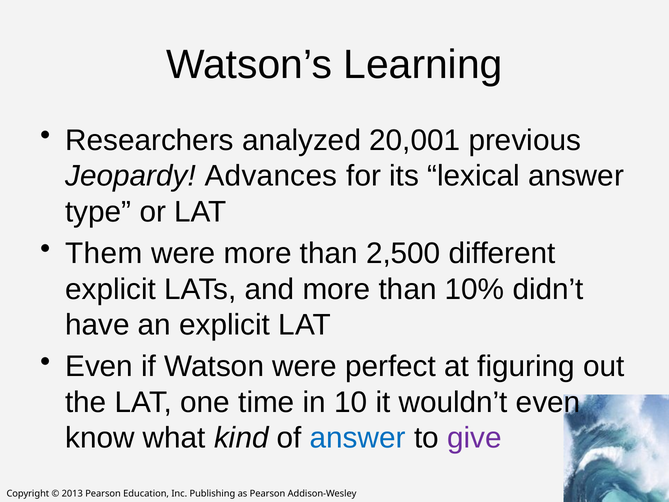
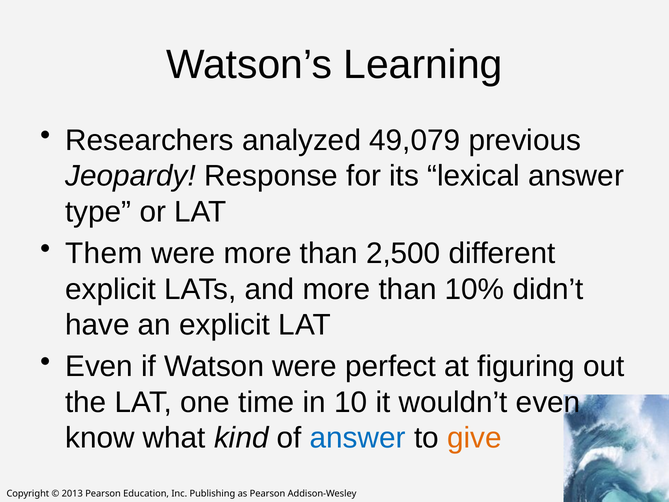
20,001: 20,001 -> 49,079
Advances: Advances -> Response
give colour: purple -> orange
